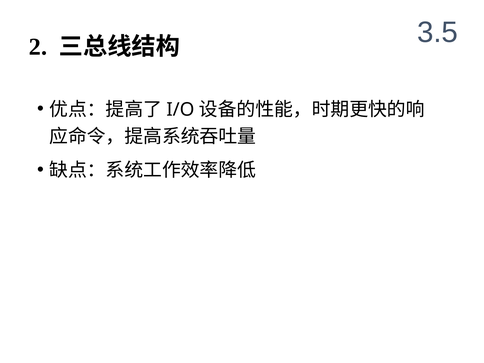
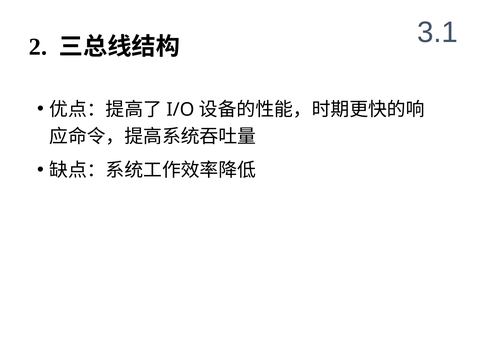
3.5: 3.5 -> 3.1
